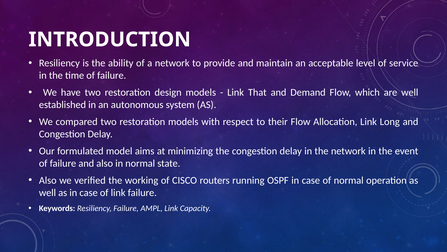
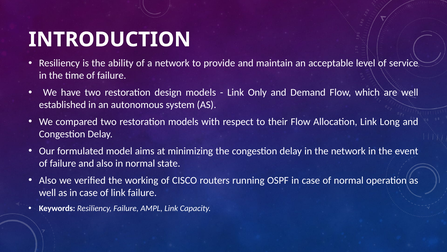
That: That -> Only
